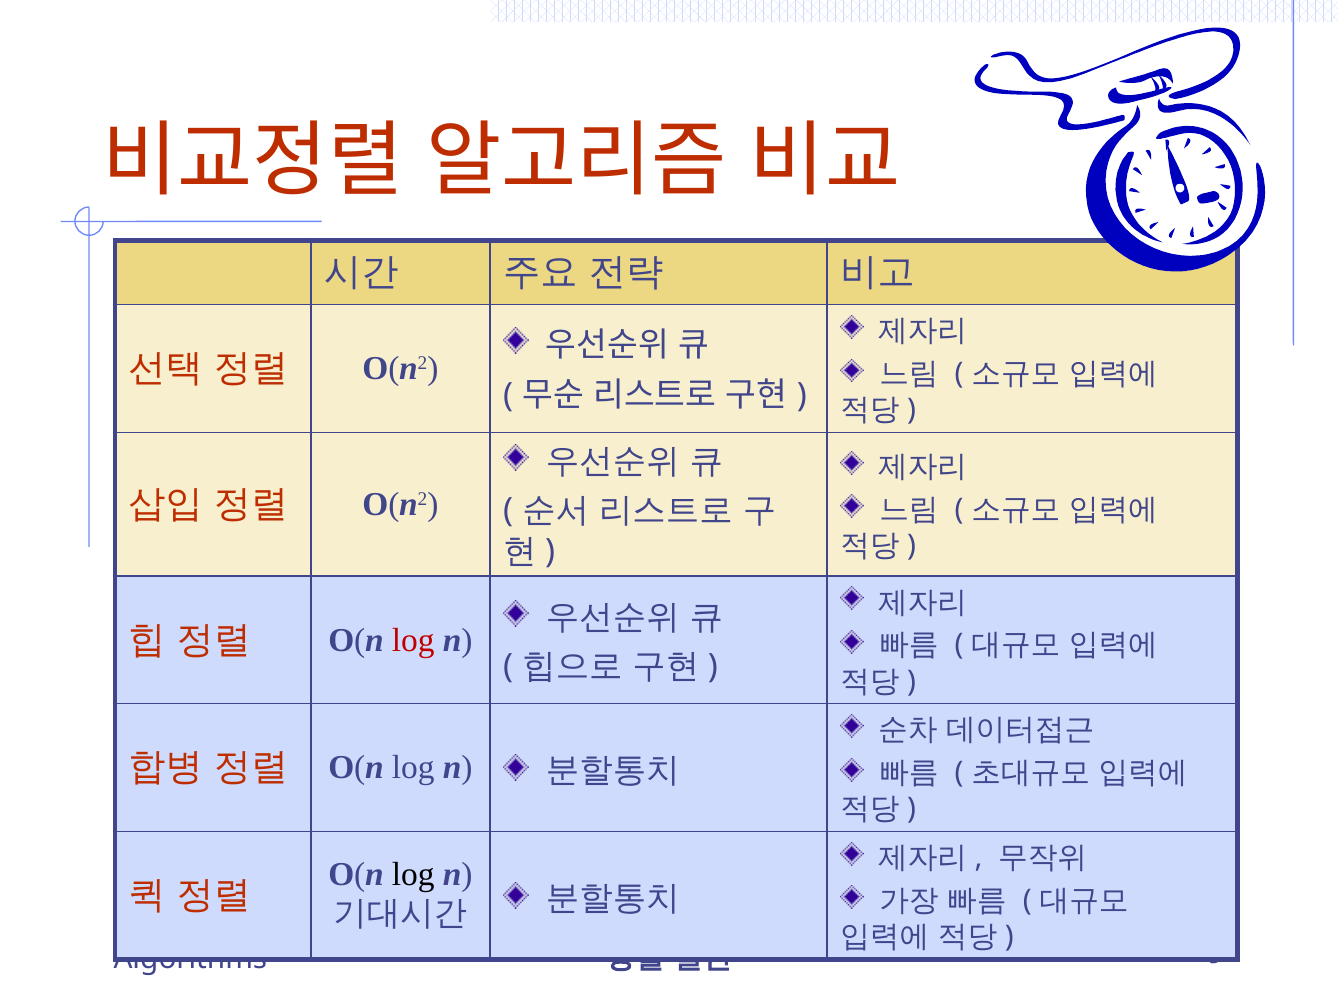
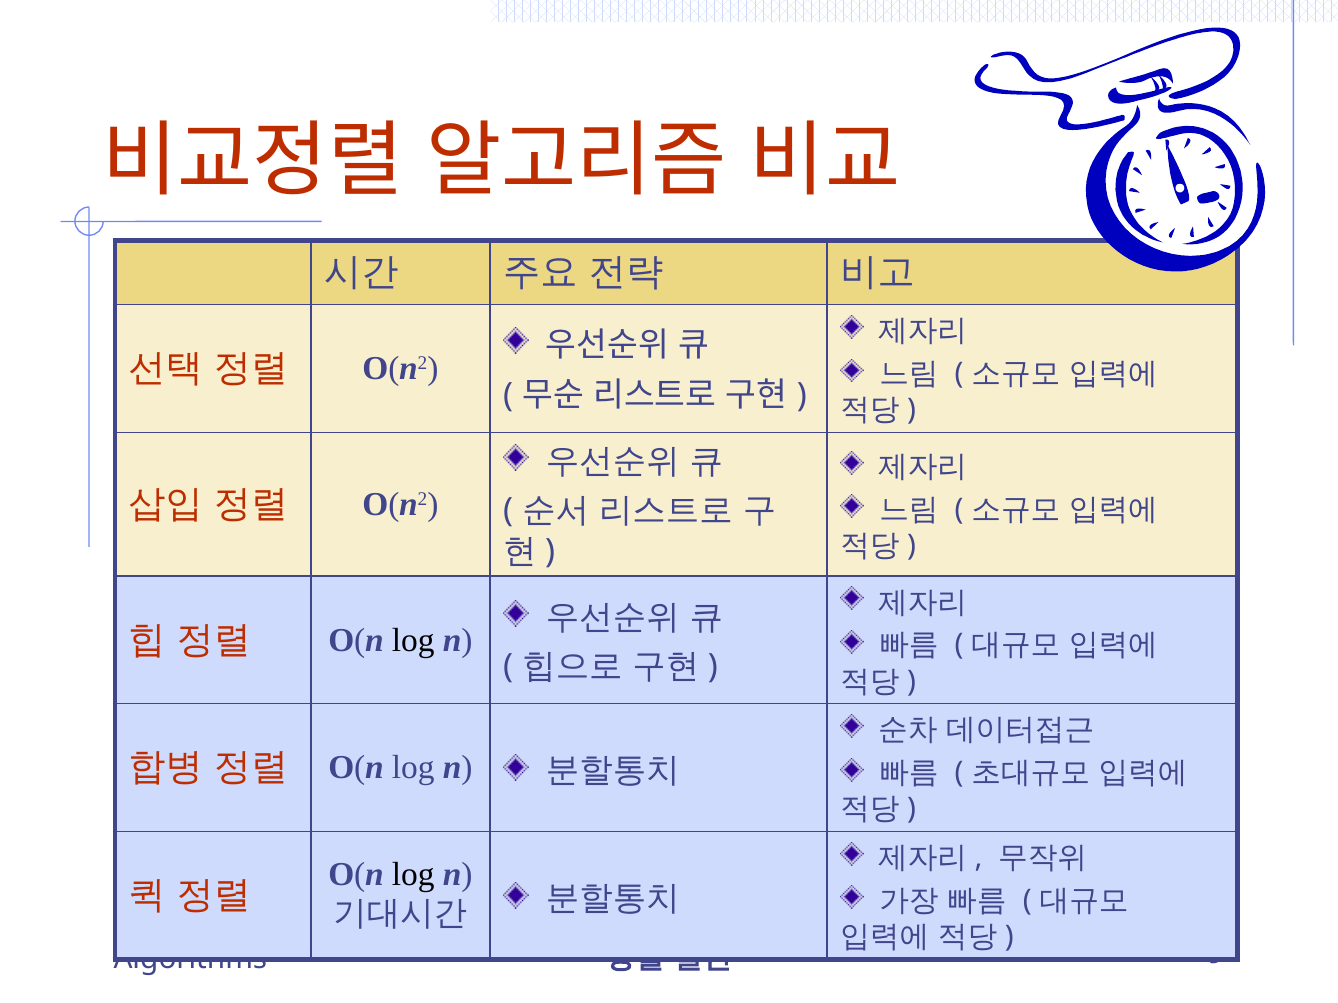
log at (413, 640) colour: red -> black
